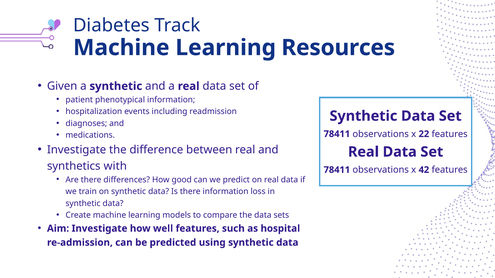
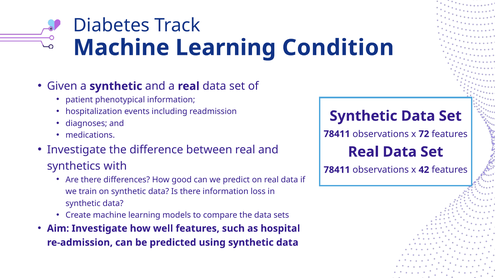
Resources: Resources -> Condition
22: 22 -> 72
